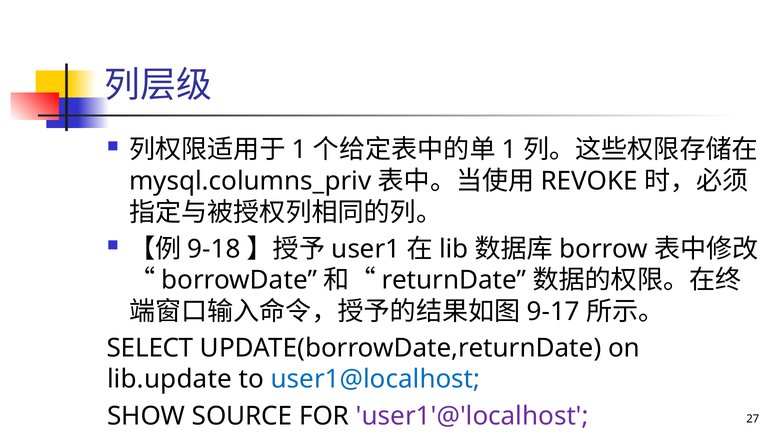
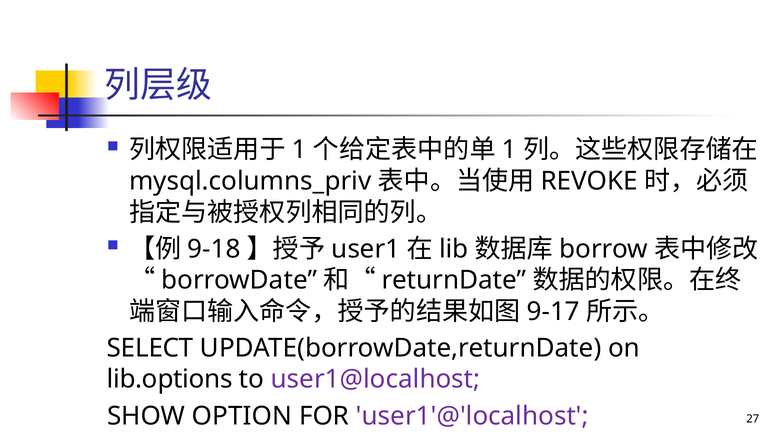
lib.update: lib.update -> lib.options
user1@localhost colour: blue -> purple
SOURCE: SOURCE -> OPTION
